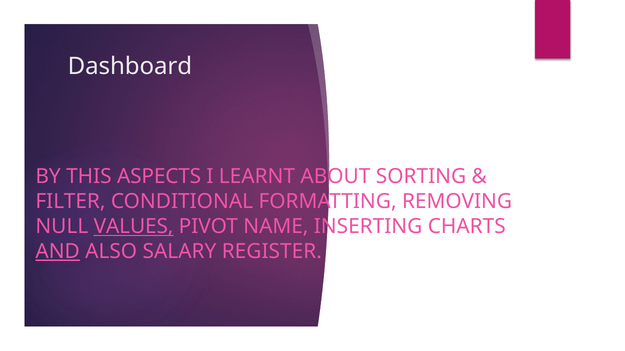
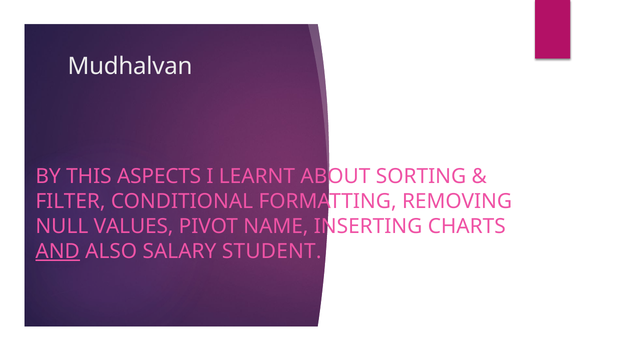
Dashboard: Dashboard -> Mudhalvan
VALUES underline: present -> none
REGISTER: REGISTER -> STUDENT
